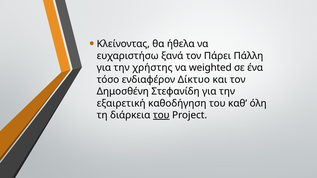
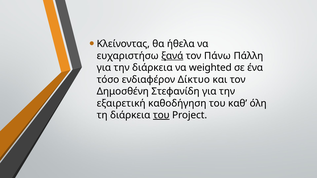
ξανά underline: none -> present
Πάρει: Πάρει -> Πάνω
την χρήστης: χρήστης -> διάρκεια
